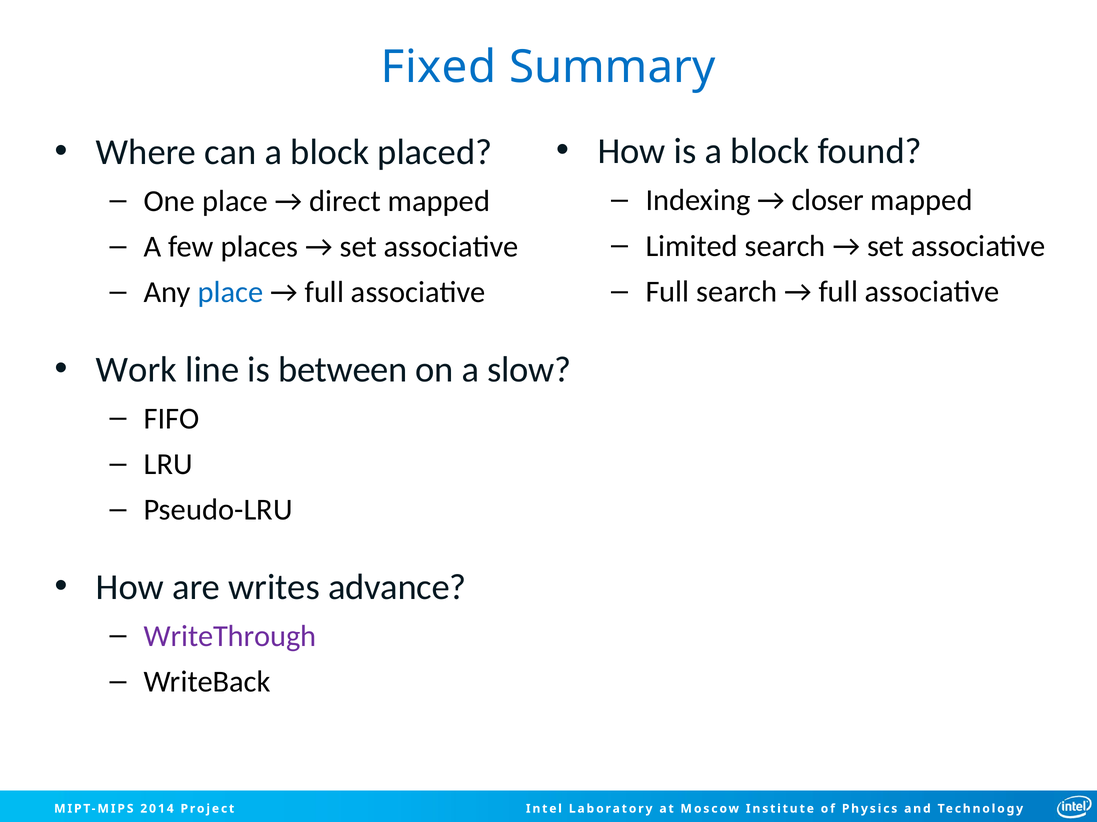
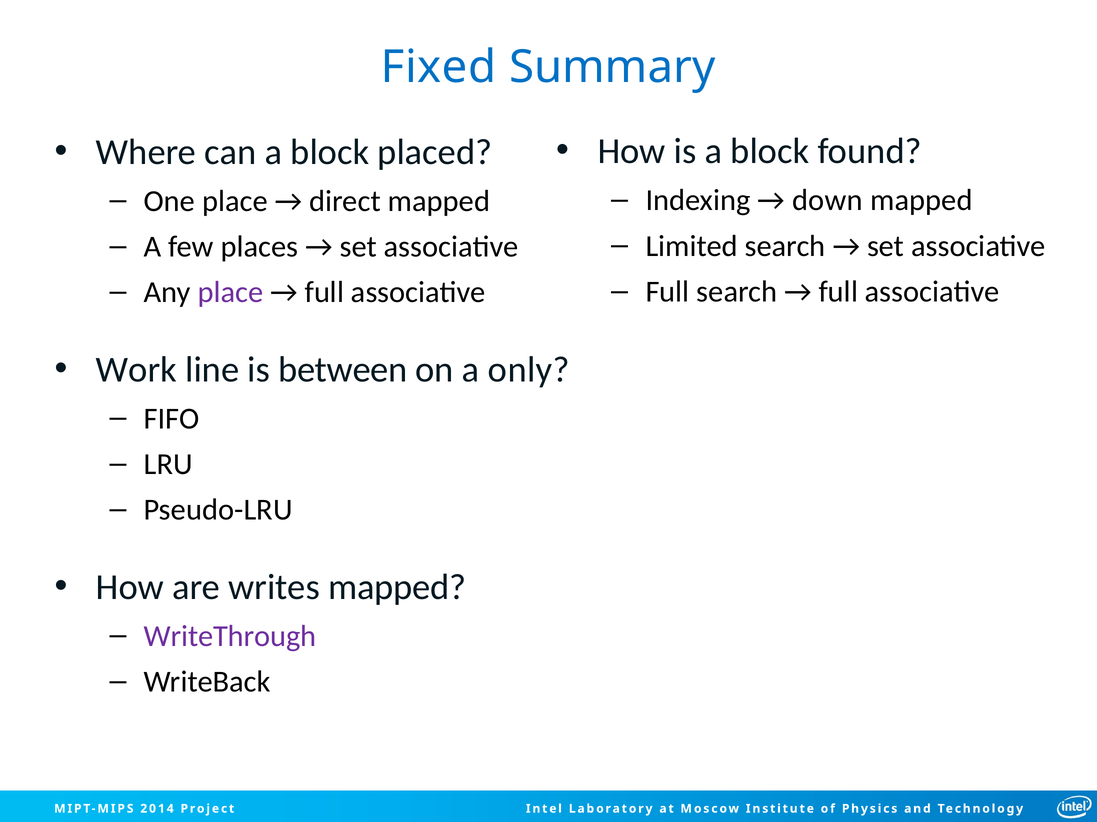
closer: closer -> down
place at (230, 293) colour: blue -> purple
slow: slow -> only
writes advance: advance -> mapped
